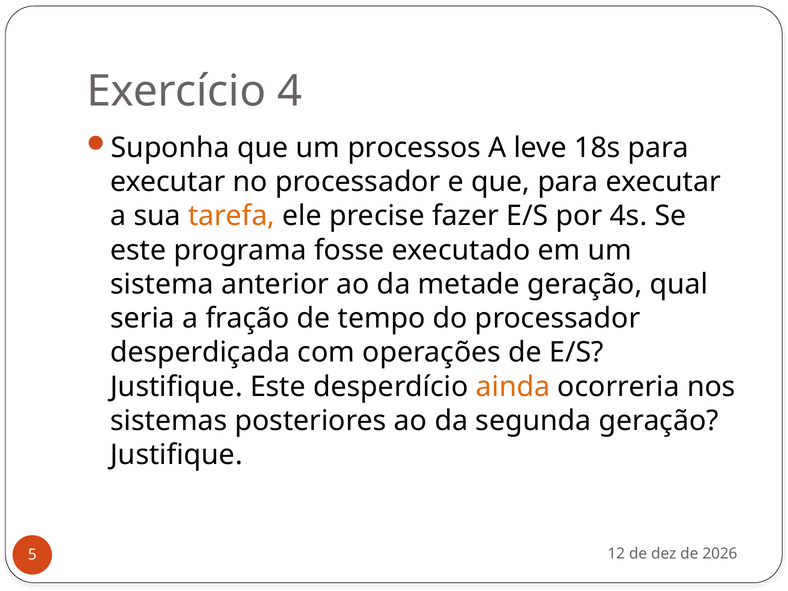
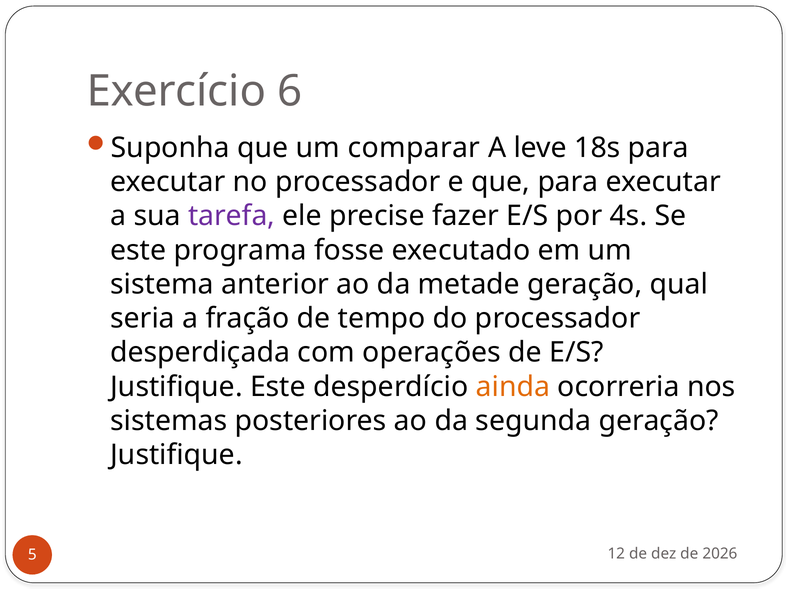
4: 4 -> 6
processos: processos -> comparar
tarefa colour: orange -> purple
